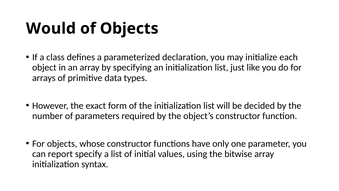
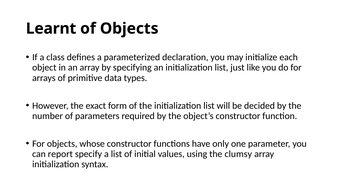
Would: Would -> Learnt
bitwise: bitwise -> clumsy
